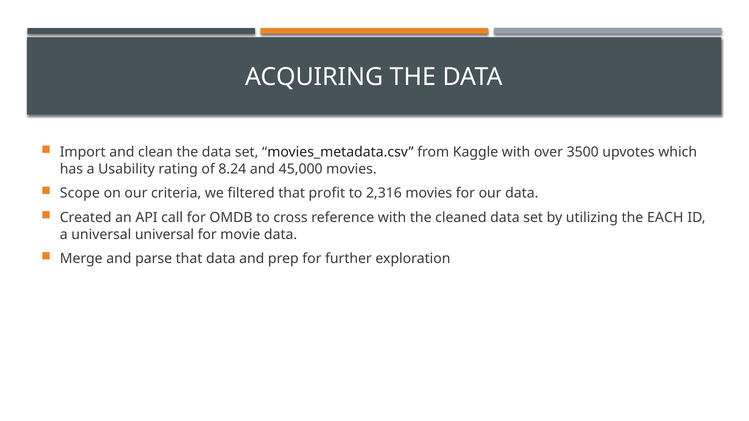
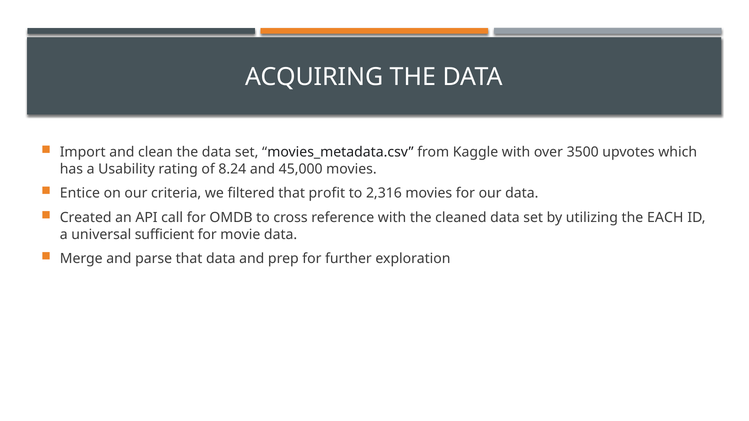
Scope: Scope -> Entice
universal universal: universal -> sufficient
